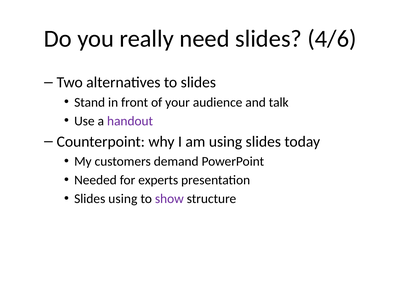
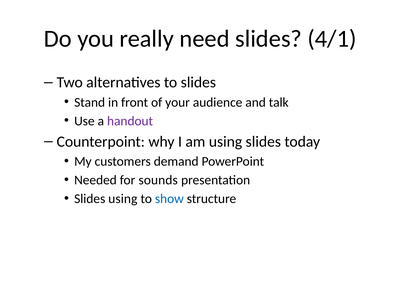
4/6: 4/6 -> 4/1
experts: experts -> sounds
show colour: purple -> blue
